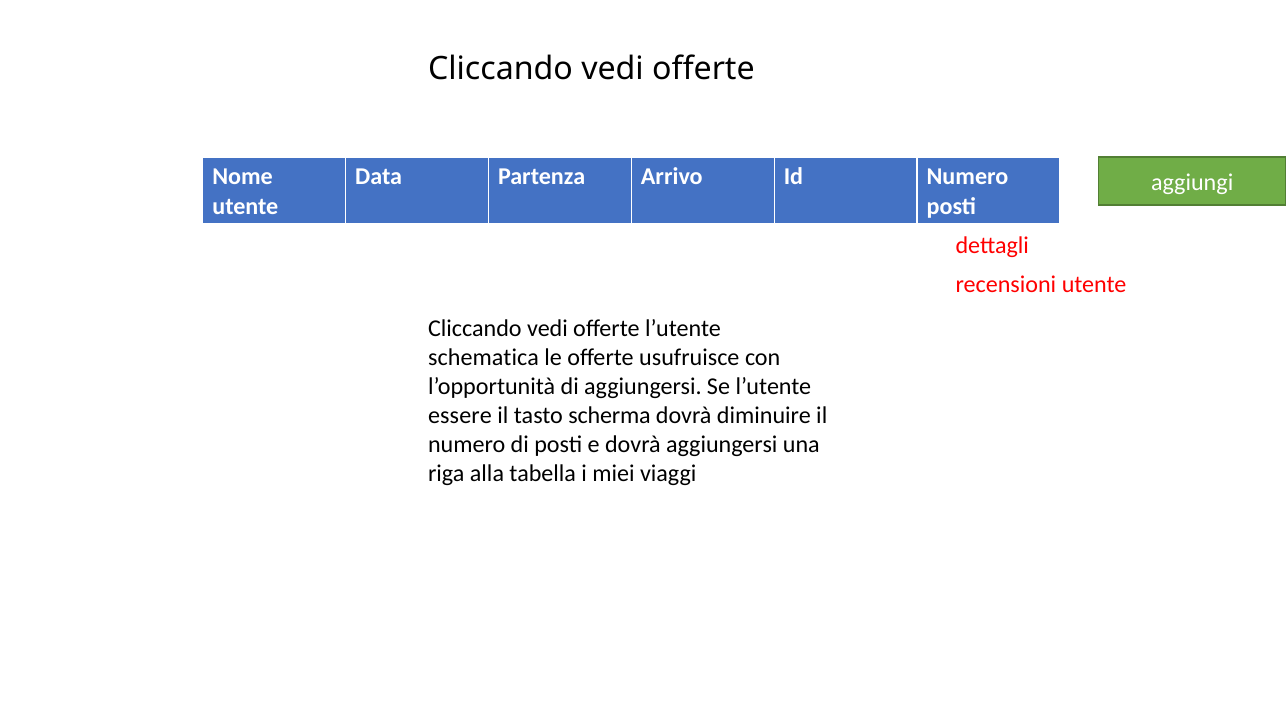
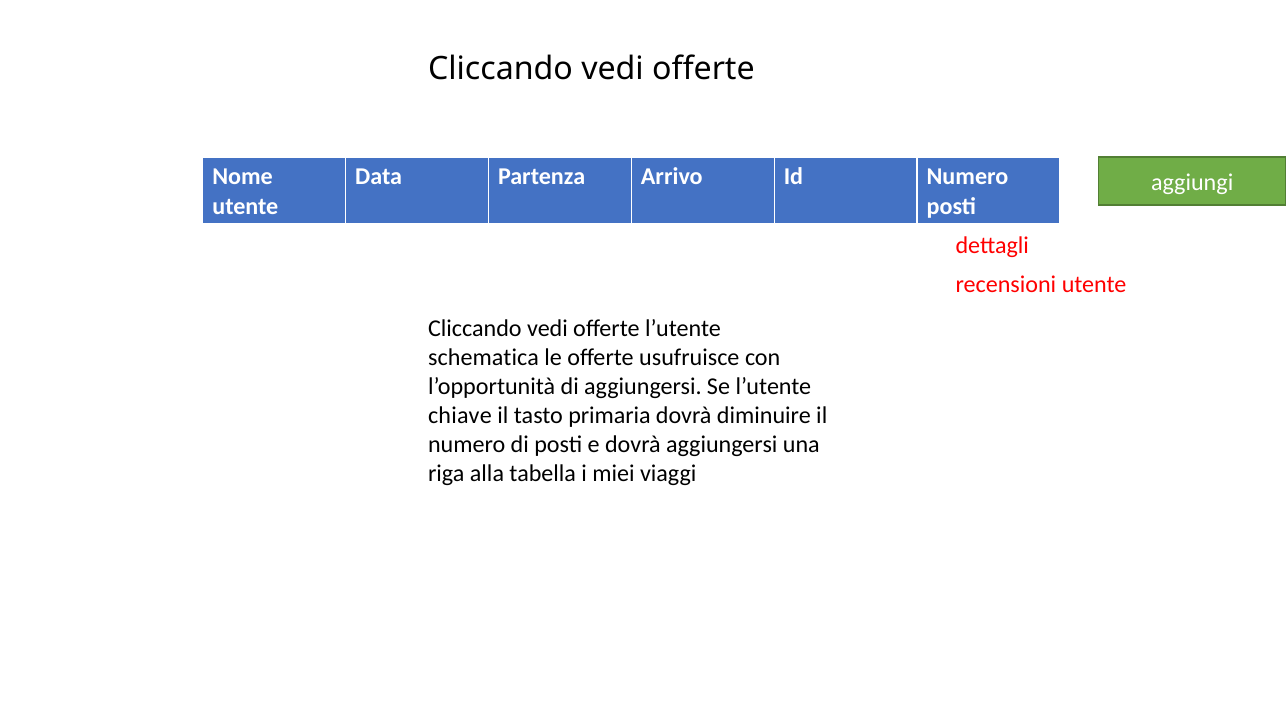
essere: essere -> chiave
scherma: scherma -> primaria
